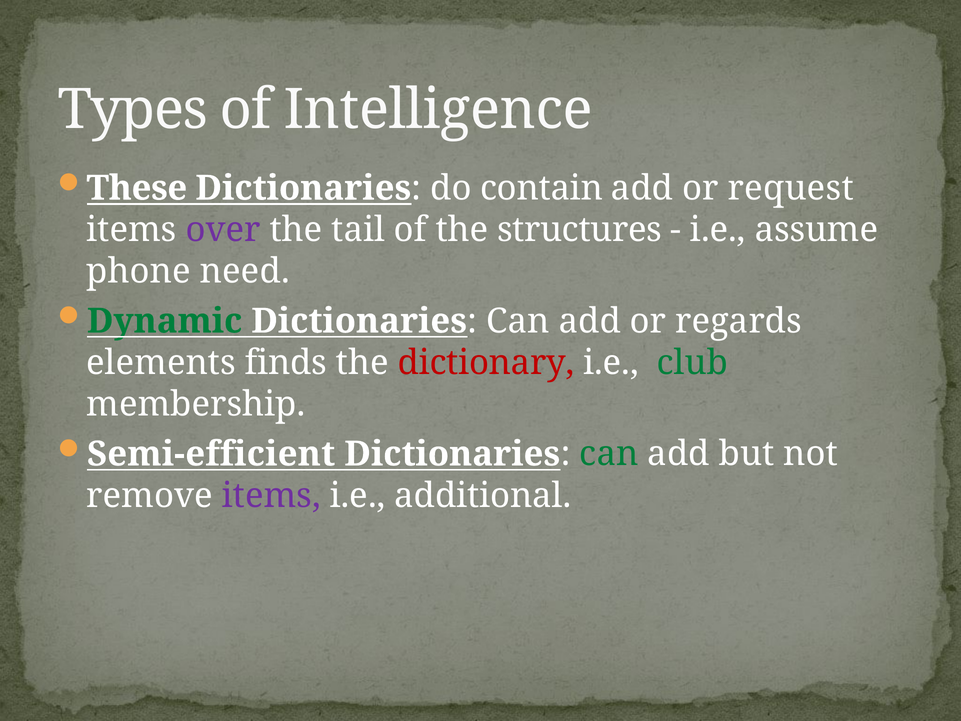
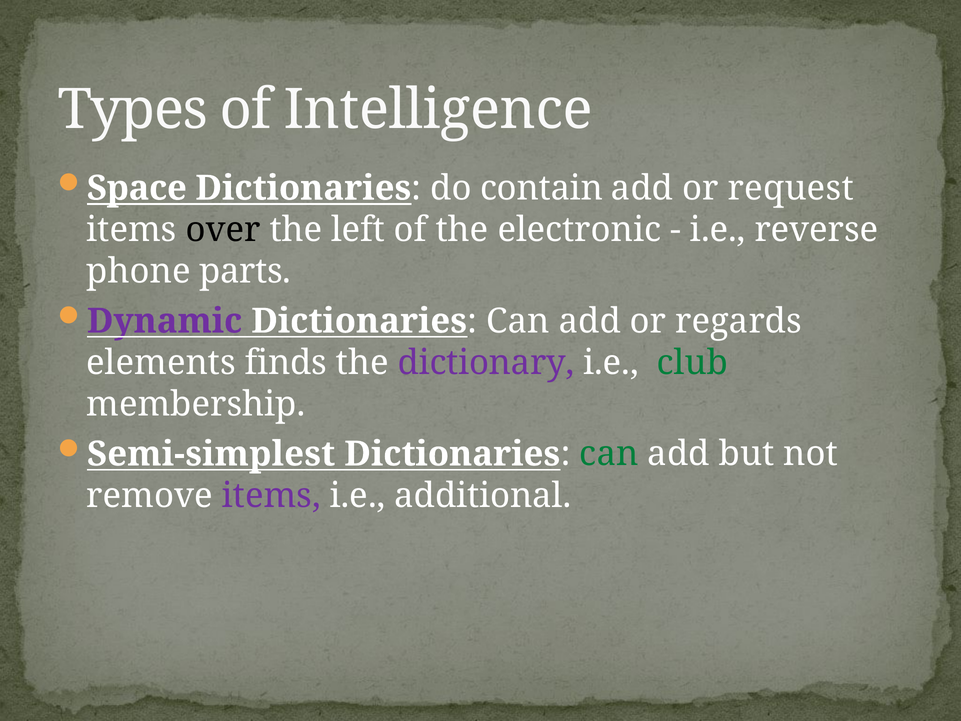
These: These -> Space
over colour: purple -> black
tail: tail -> left
structures: structures -> electronic
assume: assume -> reverse
need: need -> parts
Dynamic colour: green -> purple
dictionary colour: red -> purple
Semi-efficient: Semi-efficient -> Semi-simplest
